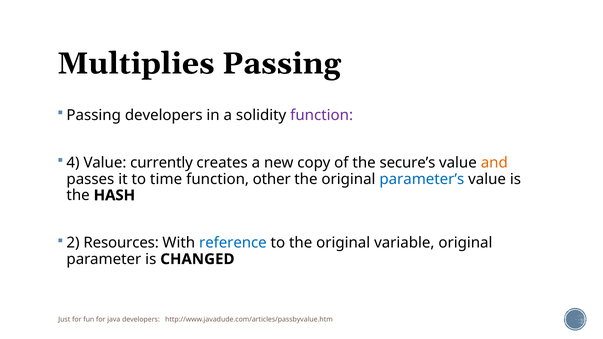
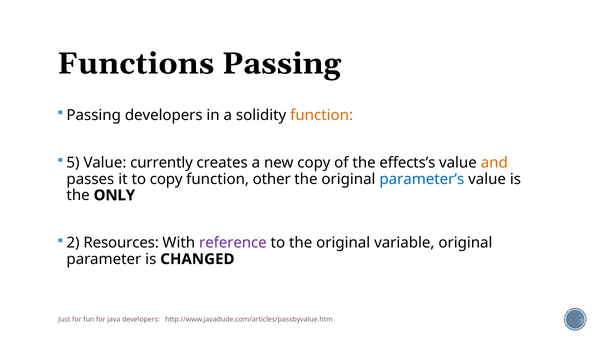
Multiplies: Multiplies -> Functions
function at (322, 115) colour: purple -> orange
4: 4 -> 5
secure’s: secure’s -> effects’s
to time: time -> copy
HASH: HASH -> ONLY
reference colour: blue -> purple
